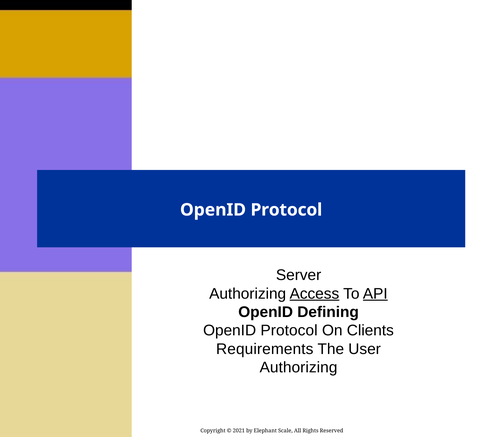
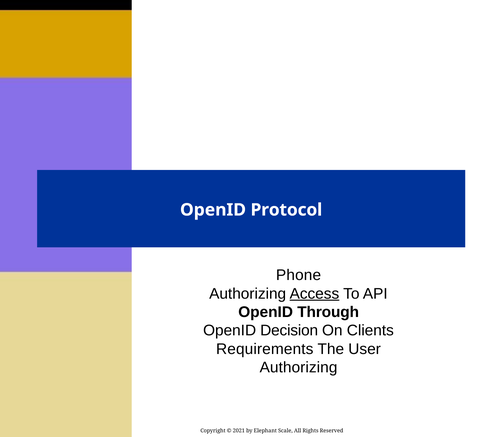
Server: Server -> Phone
API underline: present -> none
Defining: Defining -> Through
Protocol at (289, 331): Protocol -> Decision
